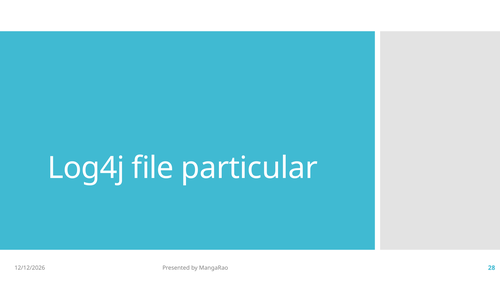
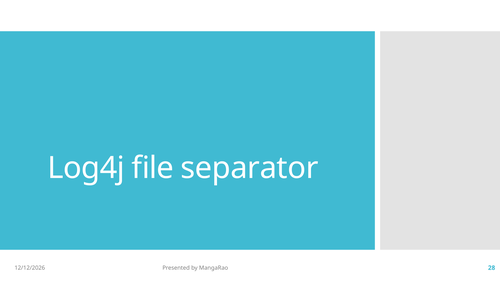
particular: particular -> separator
